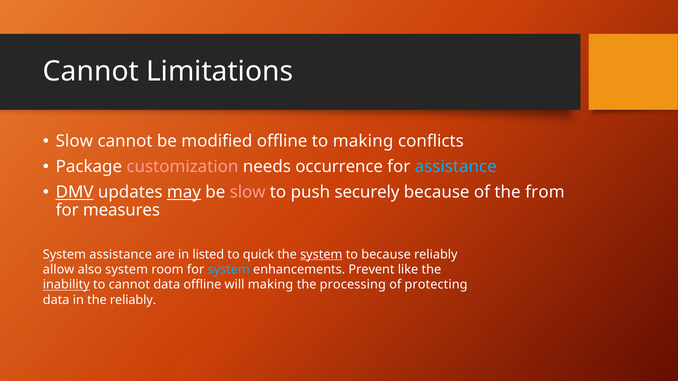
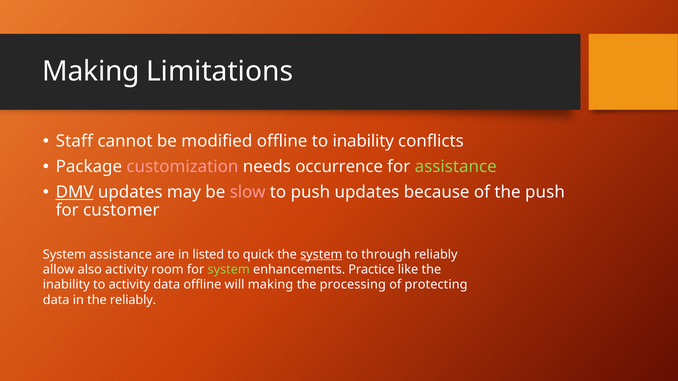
Cannot at (91, 72): Cannot -> Making
Slow at (74, 142): Slow -> Staff
to making: making -> inability
assistance at (456, 167) colour: light blue -> light green
may underline: present -> none
push securely: securely -> updates
the from: from -> push
measures: measures -> customer
to because: because -> through
also system: system -> activity
system at (229, 270) colour: light blue -> light green
Prevent: Prevent -> Practice
inability at (66, 285) underline: present -> none
to cannot: cannot -> activity
